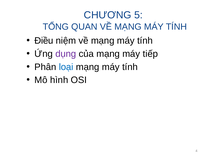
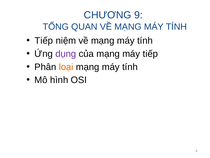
5: 5 -> 9
Điều at (44, 41): Điều -> Tiếp
loại colour: blue -> orange
